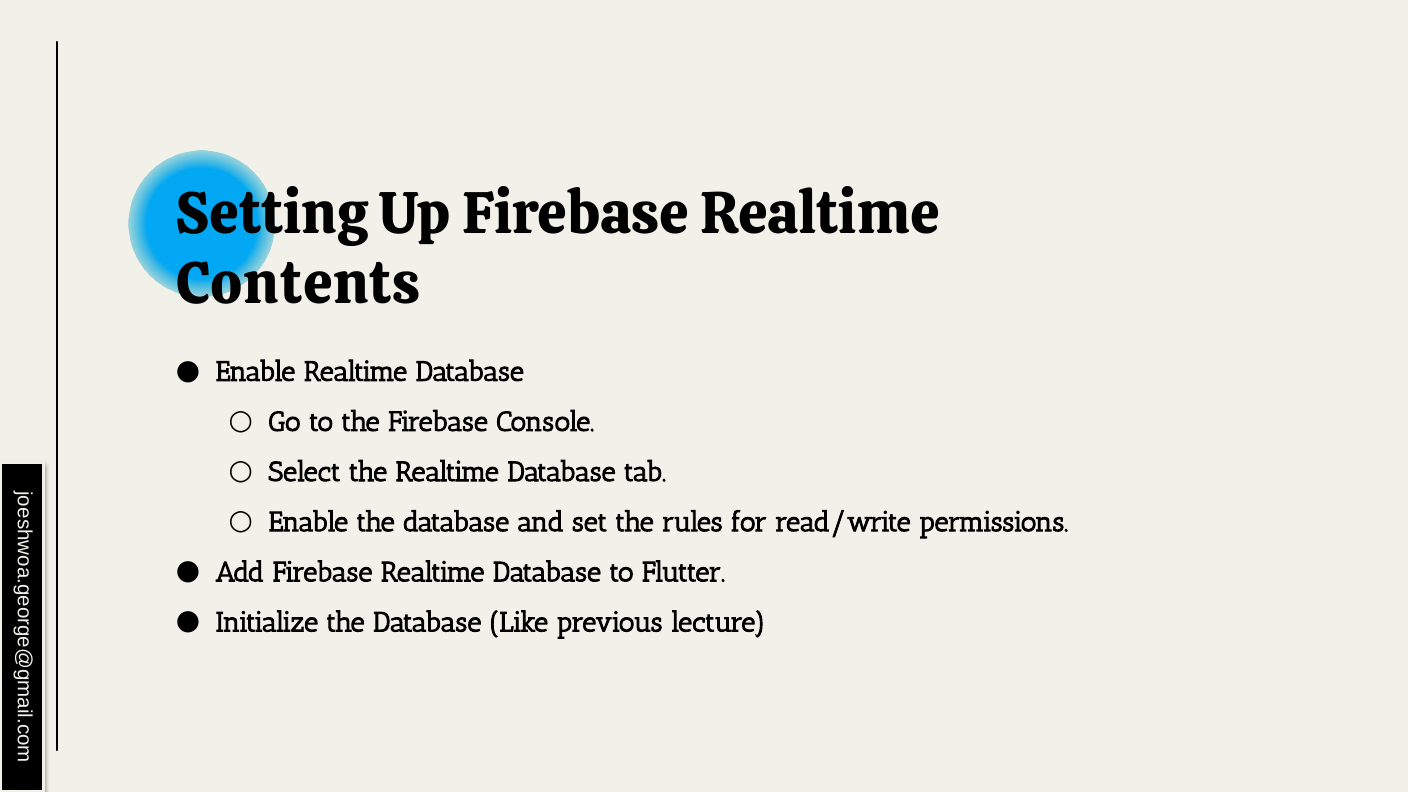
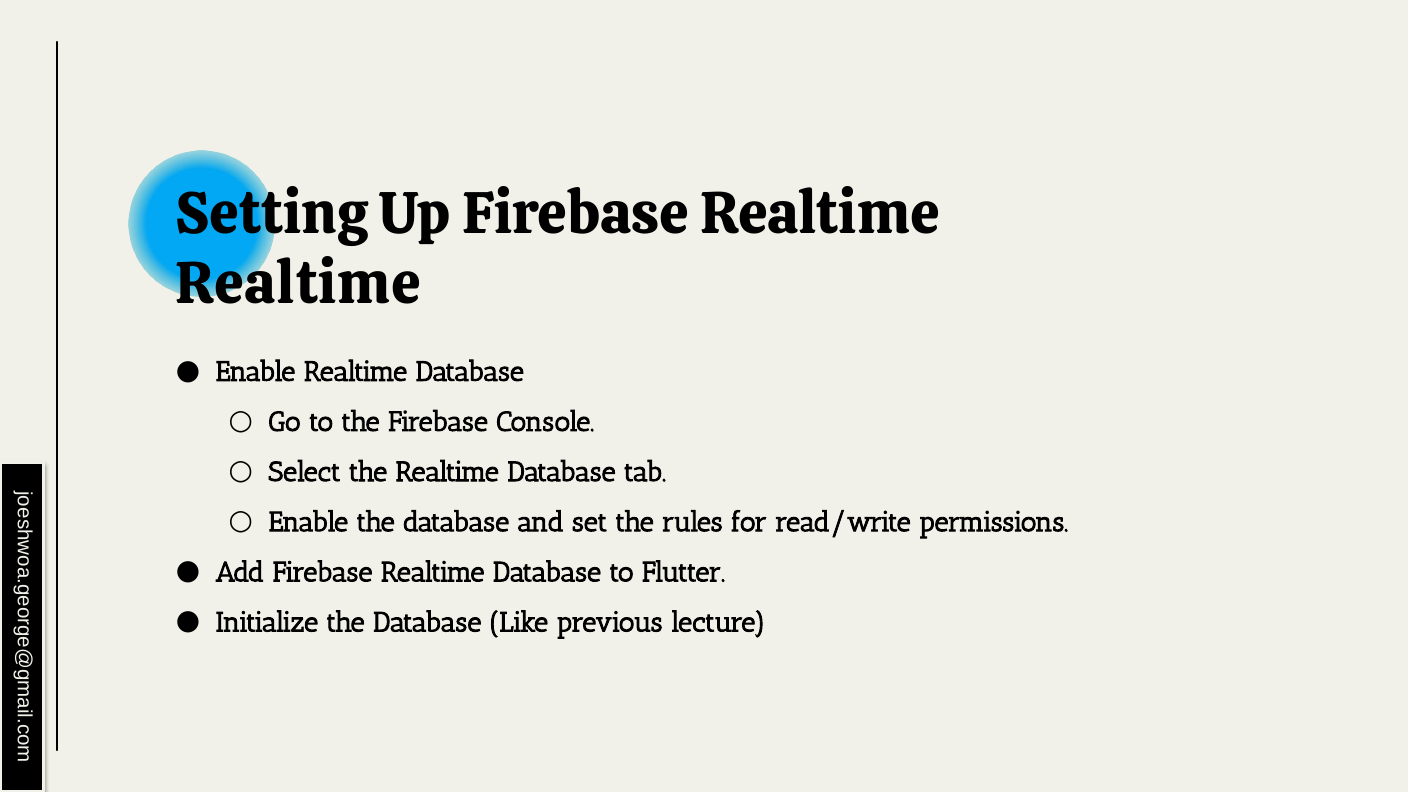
Contents at (298, 284): Contents -> Realtime
